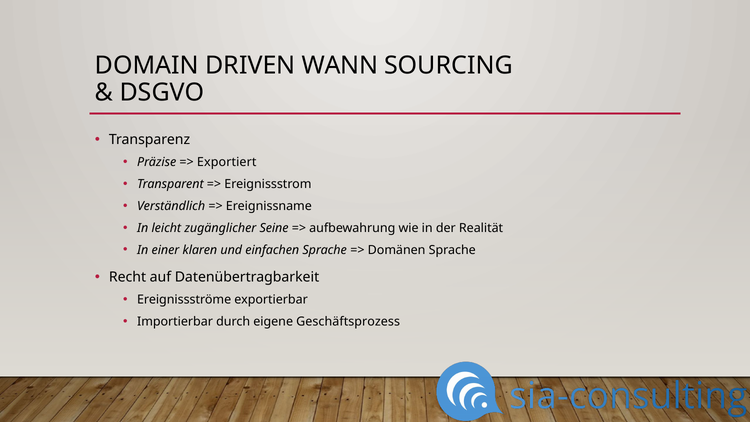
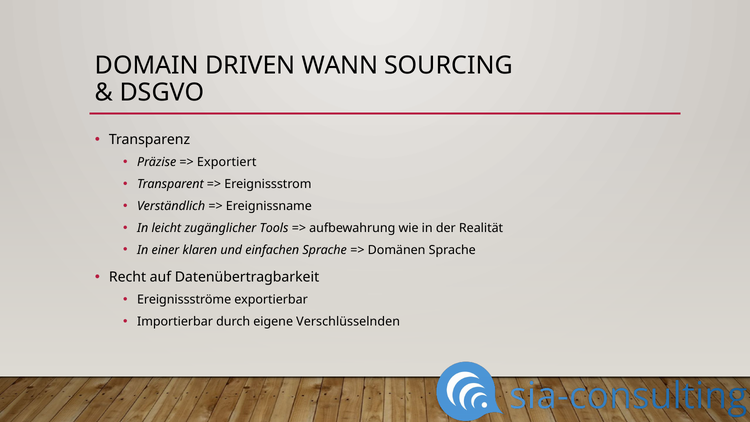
Seine: Seine -> Tools
Geschäftsprozess: Geschäftsprozess -> Verschlüsselnden
